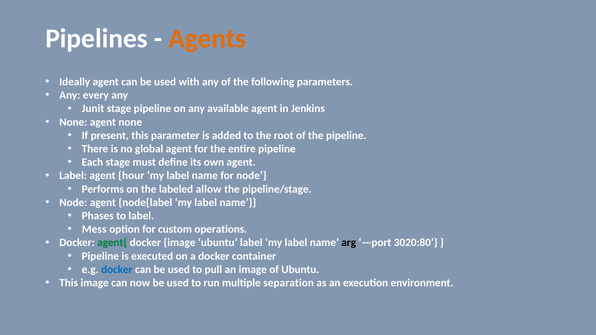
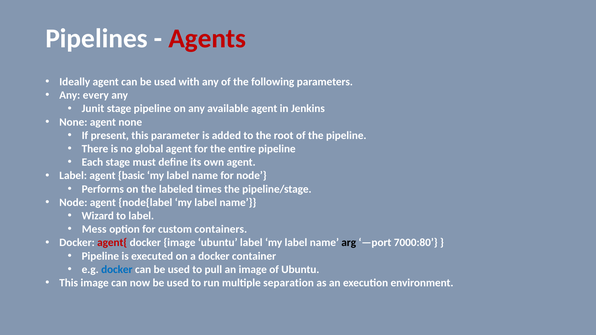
Agents colour: orange -> red
hour: hour -> basic
allow: allow -> times
Phases: Phases -> Wizard
operations: operations -> containers
agent{ colour: green -> red
3020:80: 3020:80 -> 7000:80
